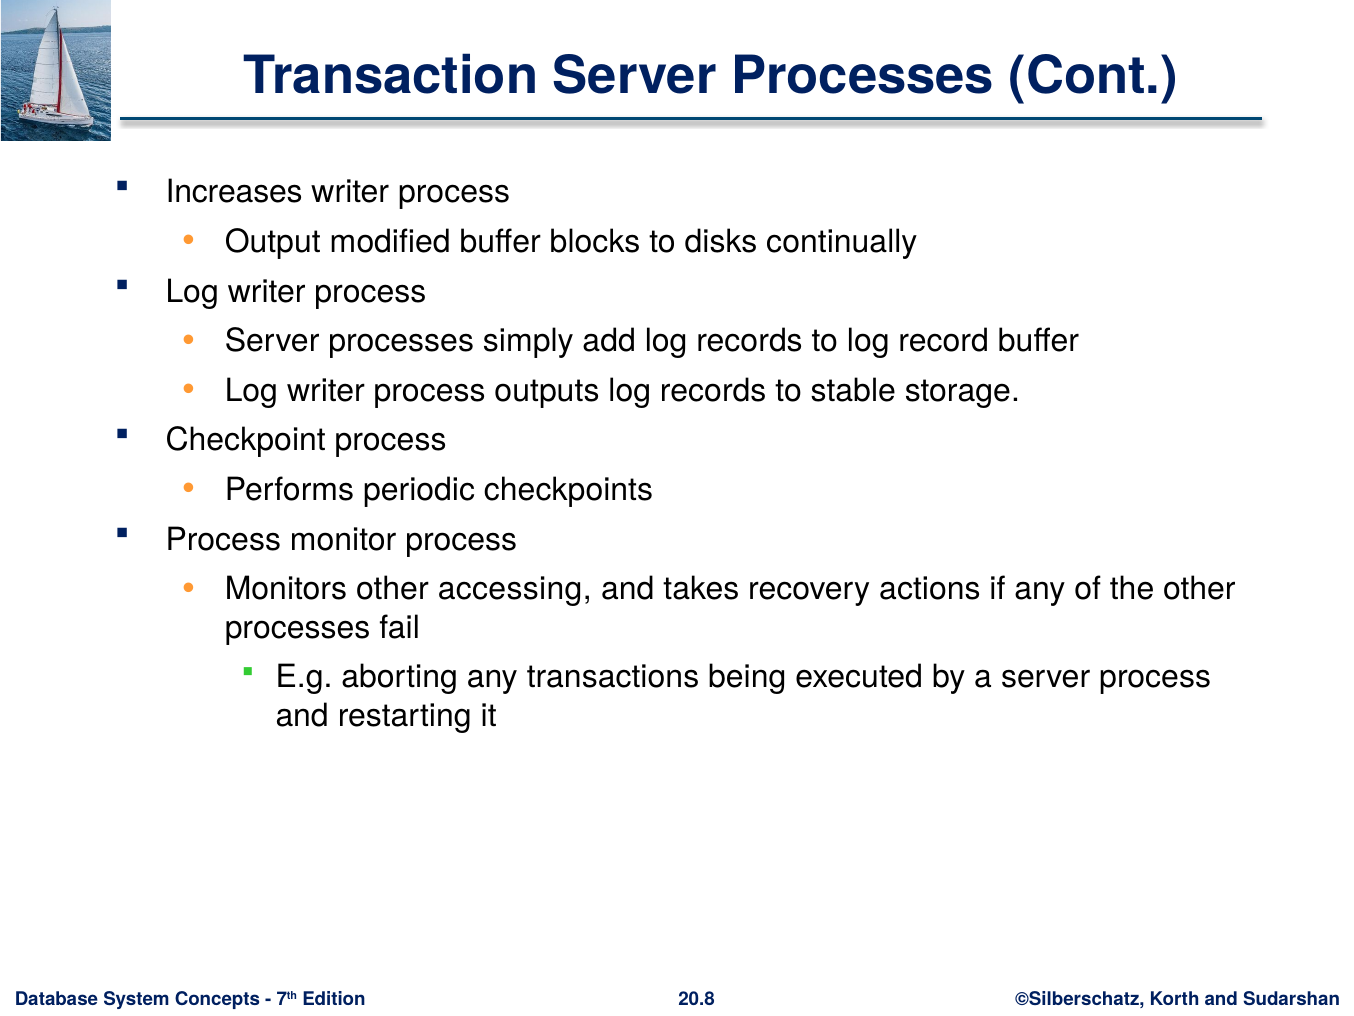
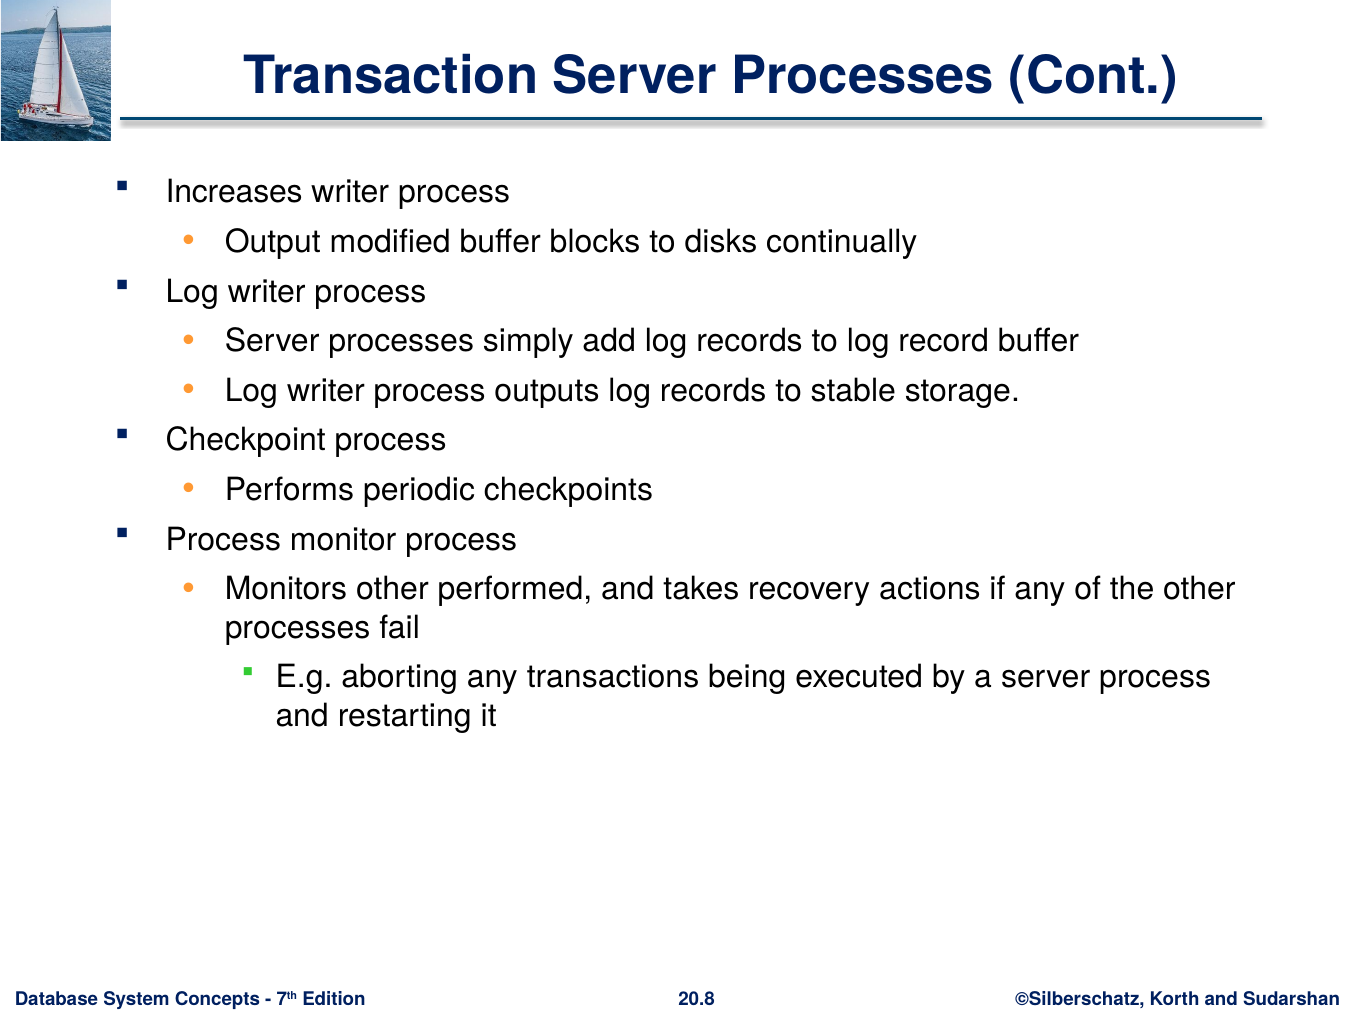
accessing: accessing -> performed
